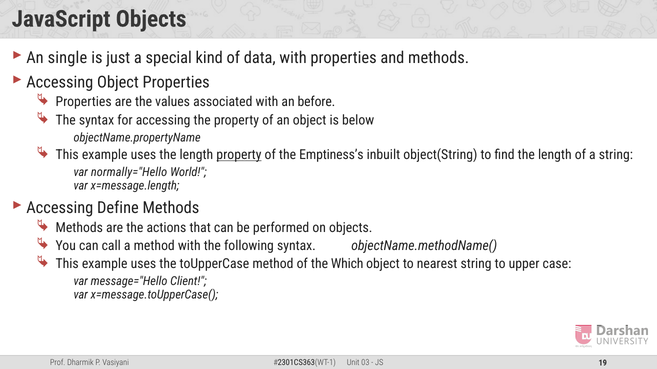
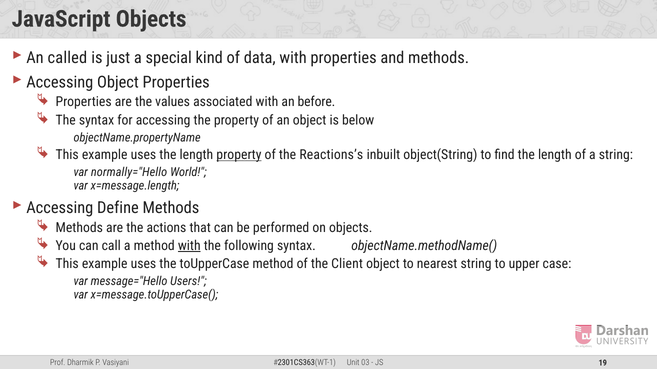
single: single -> called
Emptiness’s: Emptiness’s -> Reactions’s
with at (189, 246) underline: none -> present
Which: Which -> Client
Client: Client -> Users
